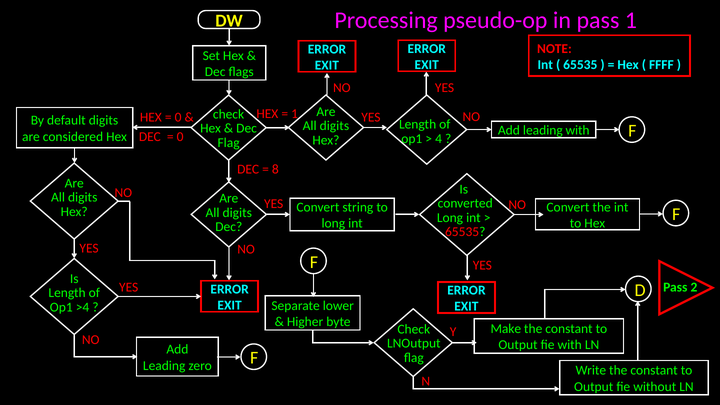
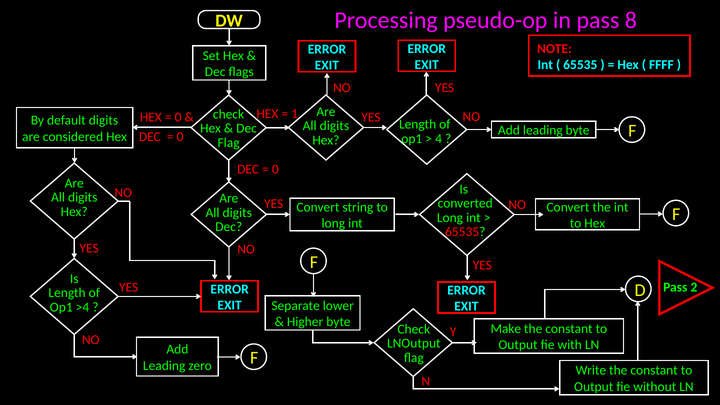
pass 1: 1 -> 8
leading with: with -> byte
8 at (275, 169): 8 -> 0
